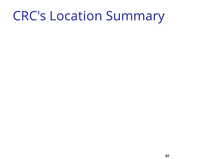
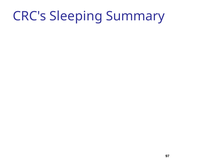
Location: Location -> Sleeping
